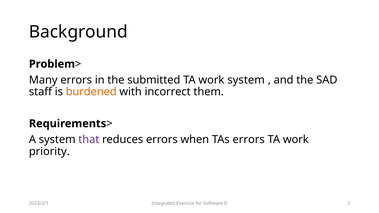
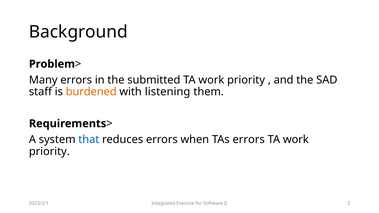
submitted TA work system: system -> priority
incorrect: incorrect -> listening
that colour: purple -> blue
